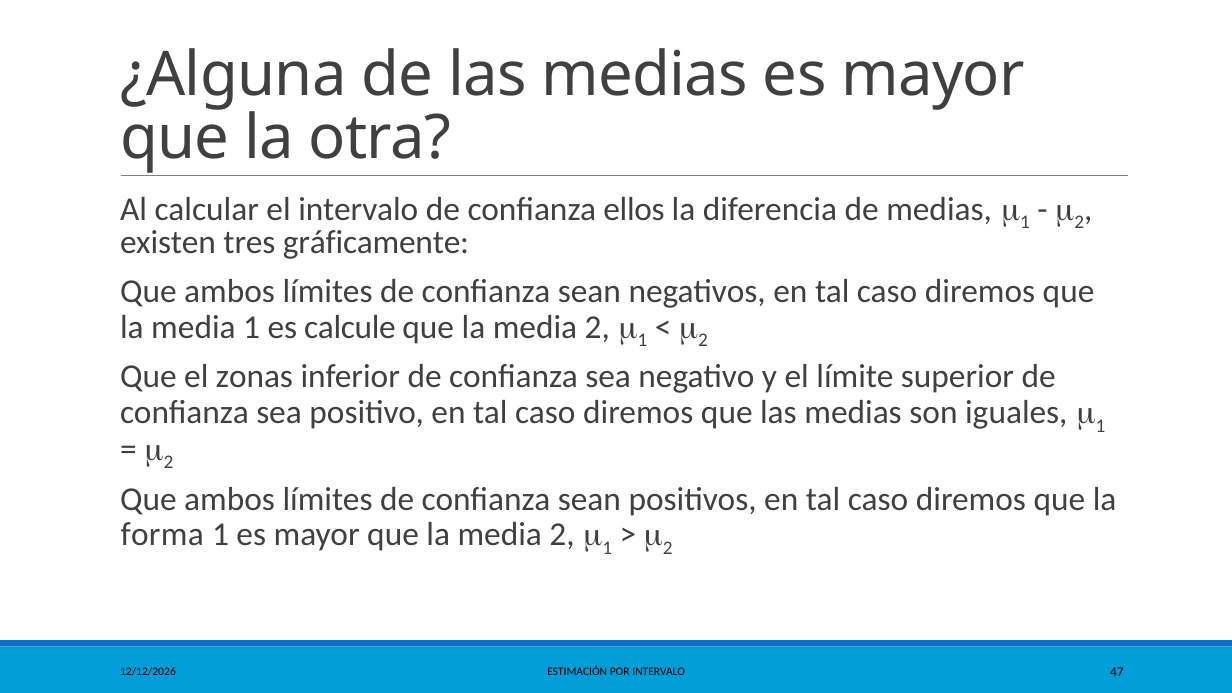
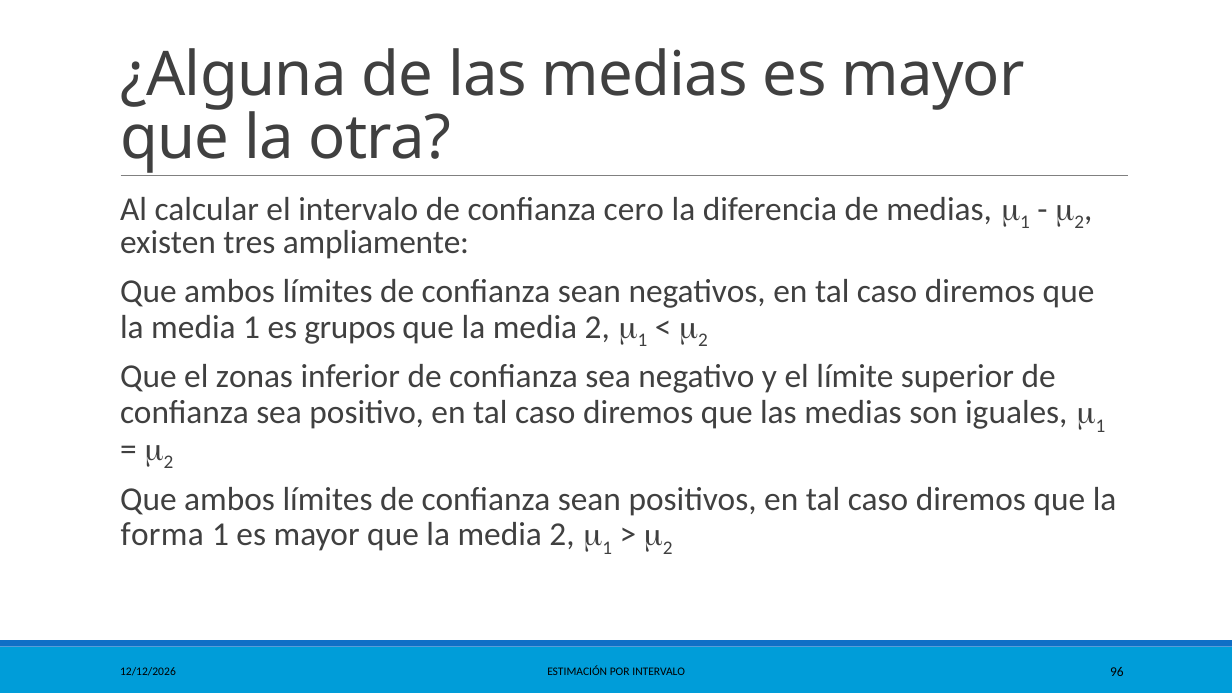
ellos: ellos -> cero
gráficamente: gráficamente -> ampliamente
calcule: calcule -> grupos
47: 47 -> 96
